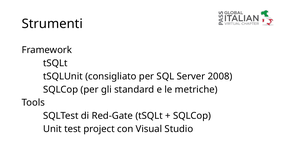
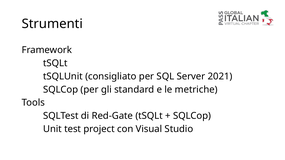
2008: 2008 -> 2021
